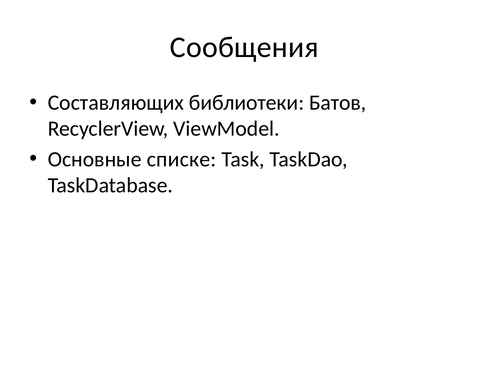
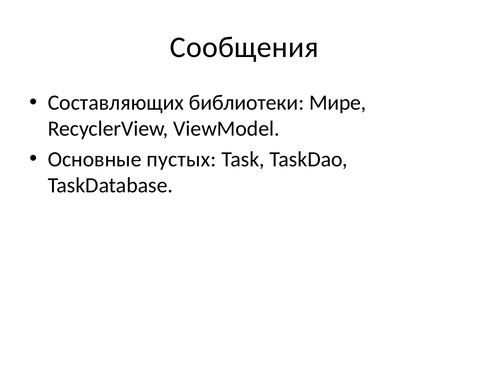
Батов: Батов -> Мире
списке: списке -> пустых
